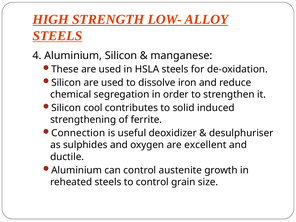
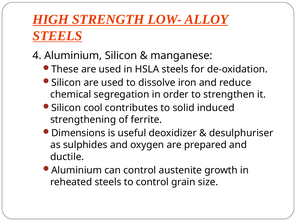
Connection: Connection -> Dimensions
excellent: excellent -> prepared
